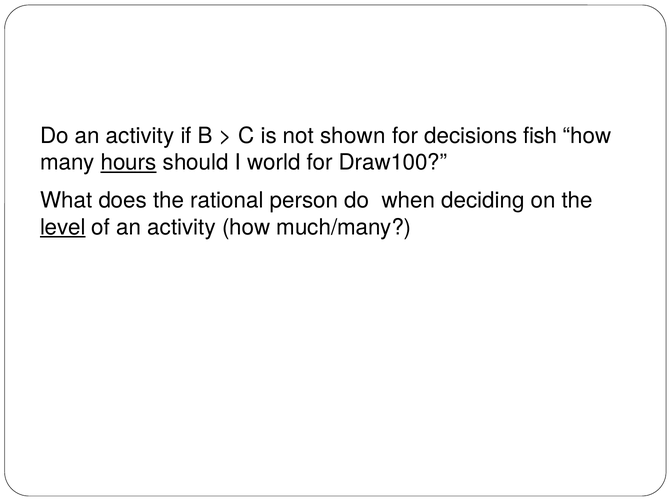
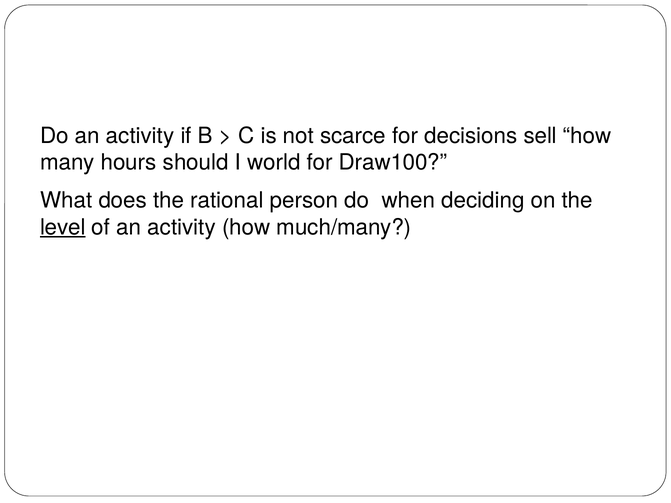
shown: shown -> scarce
fish: fish -> sell
hours underline: present -> none
